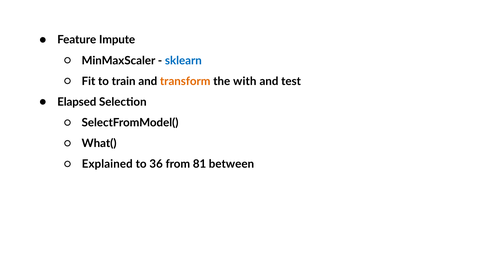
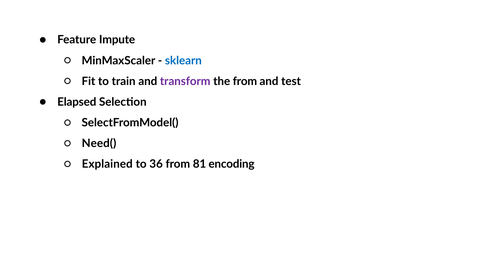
transform colour: orange -> purple
the with: with -> from
What(: What( -> Need(
between: between -> encoding
